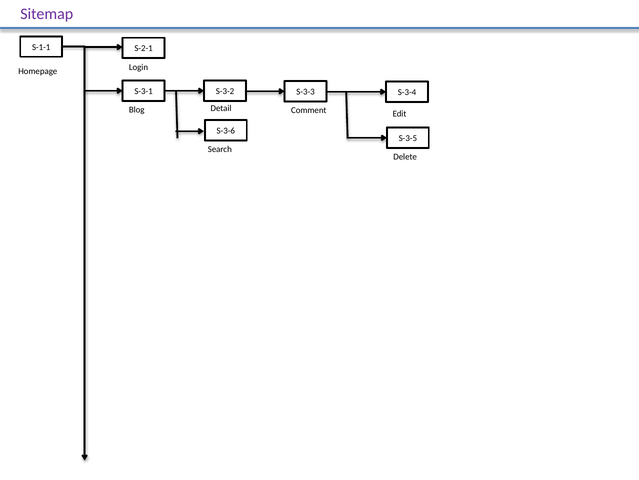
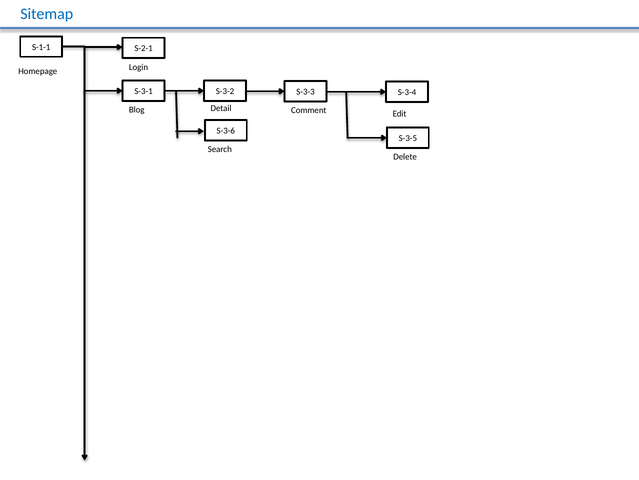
Sitemap colour: purple -> blue
